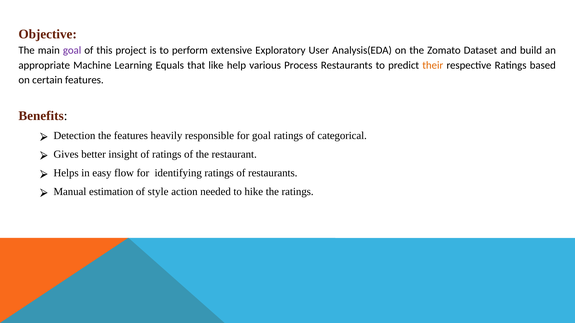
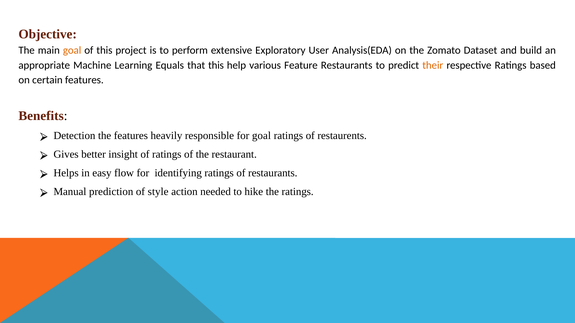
goal at (72, 50) colour: purple -> orange
that like: like -> this
Process: Process -> Feature
categorical: categorical -> restaurents
estimation: estimation -> prediction
